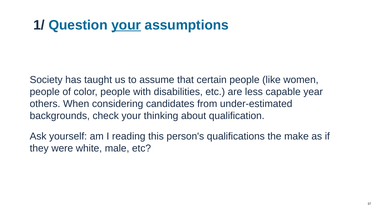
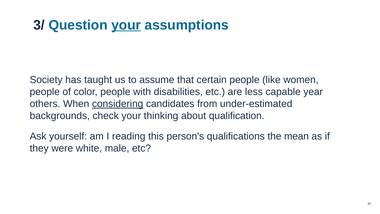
1/: 1/ -> 3/
considering underline: none -> present
make: make -> mean
